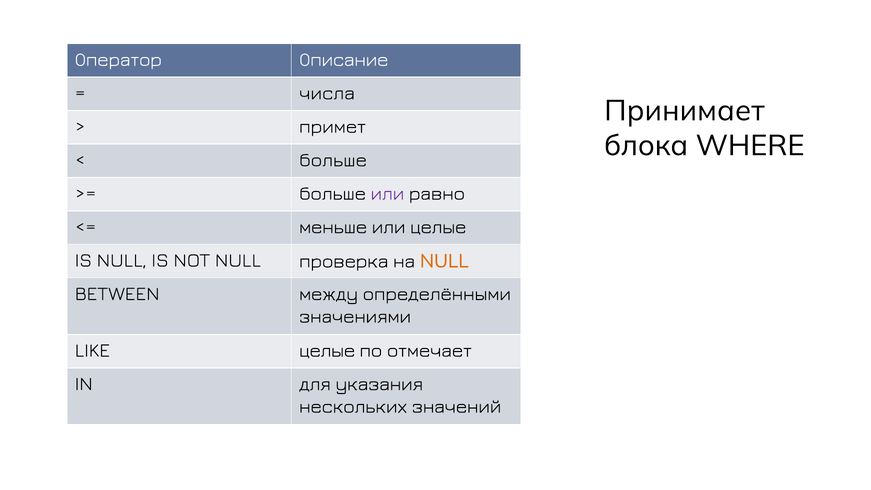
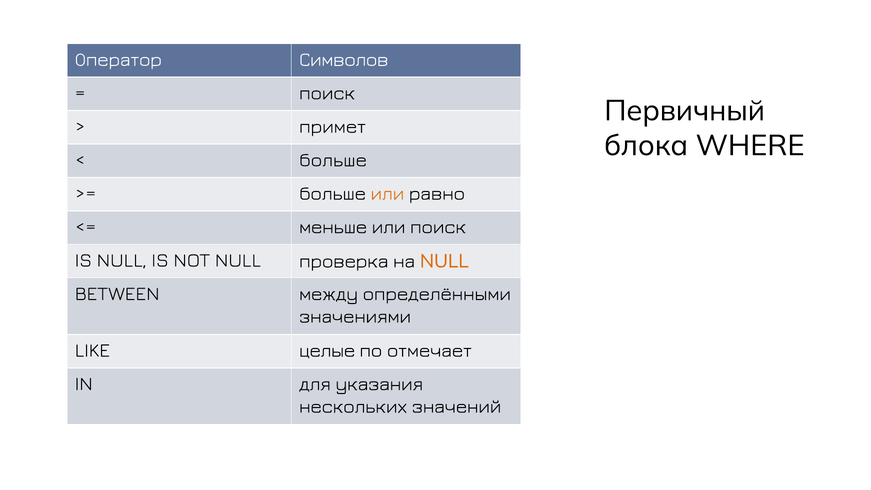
Описание: Описание -> Символов
числа at (327, 93): числа -> поиск
Принимает: Принимает -> Первичный
или at (387, 193) colour: purple -> orange
или целые: целые -> поиск
